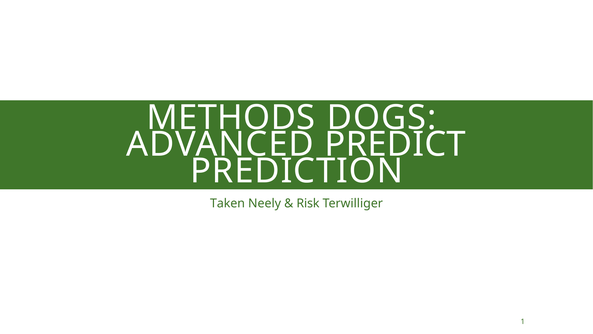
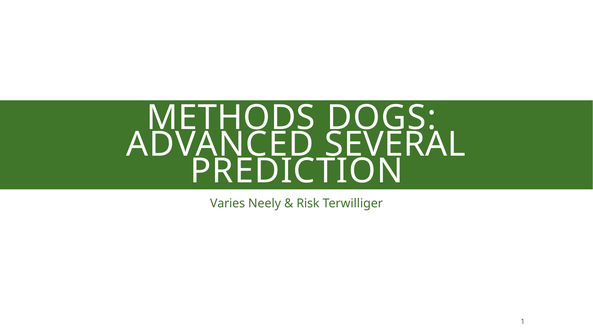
PREDICT: PREDICT -> SEVERAL
Taken: Taken -> Varies
